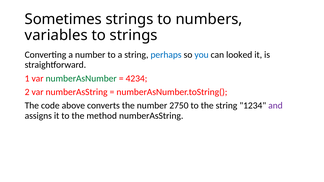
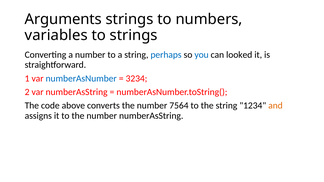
Sometimes: Sometimes -> Arguments
numberAsNumber colour: green -> blue
4234: 4234 -> 3234
2750: 2750 -> 7564
and colour: purple -> orange
to the method: method -> number
